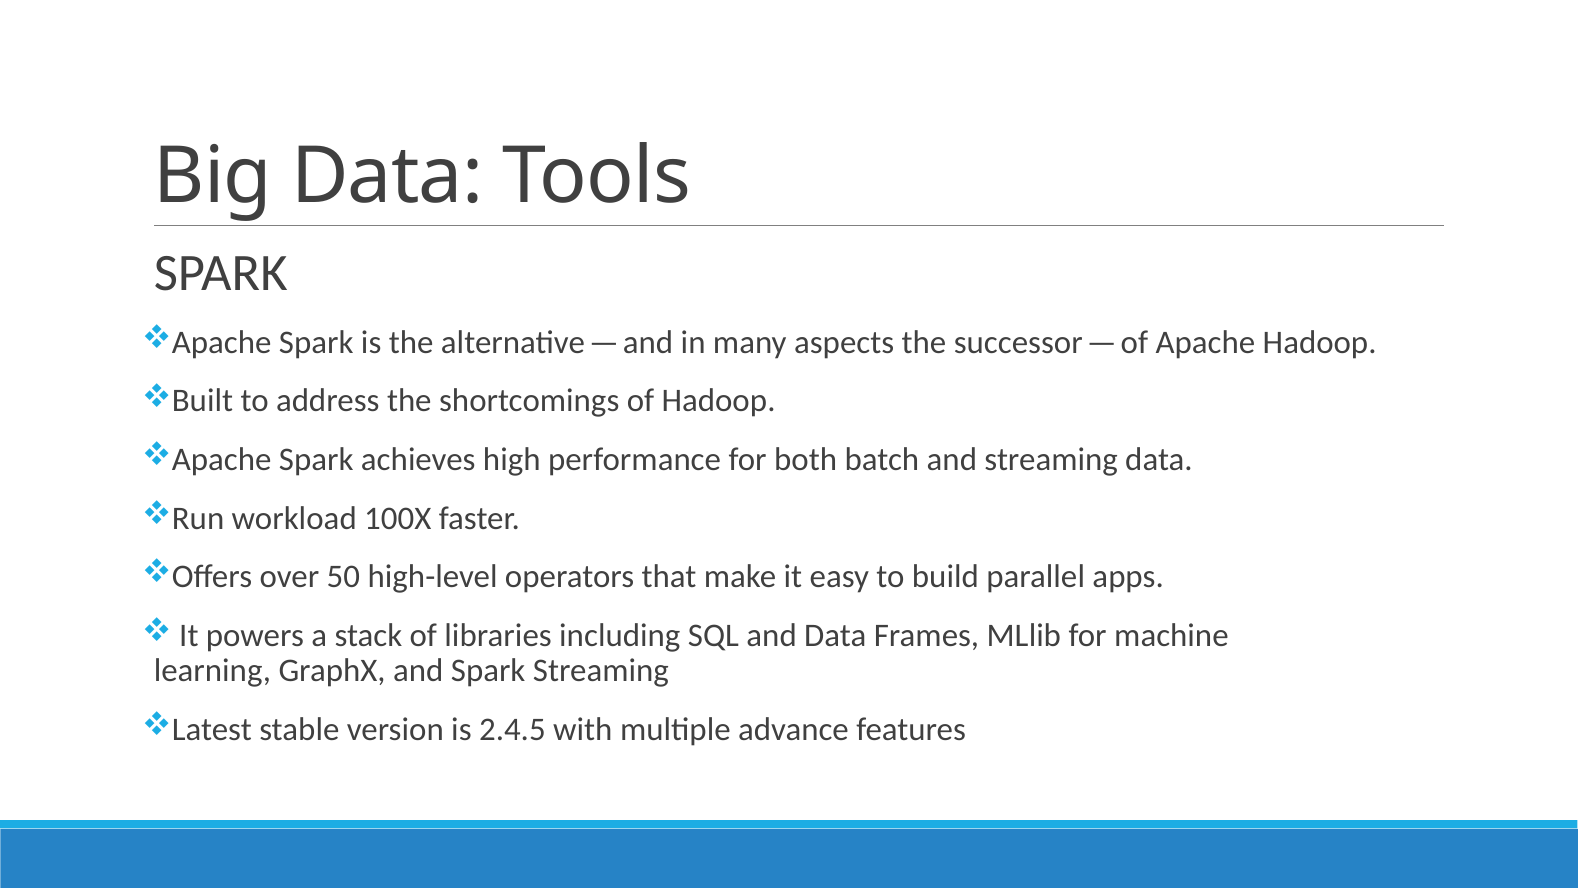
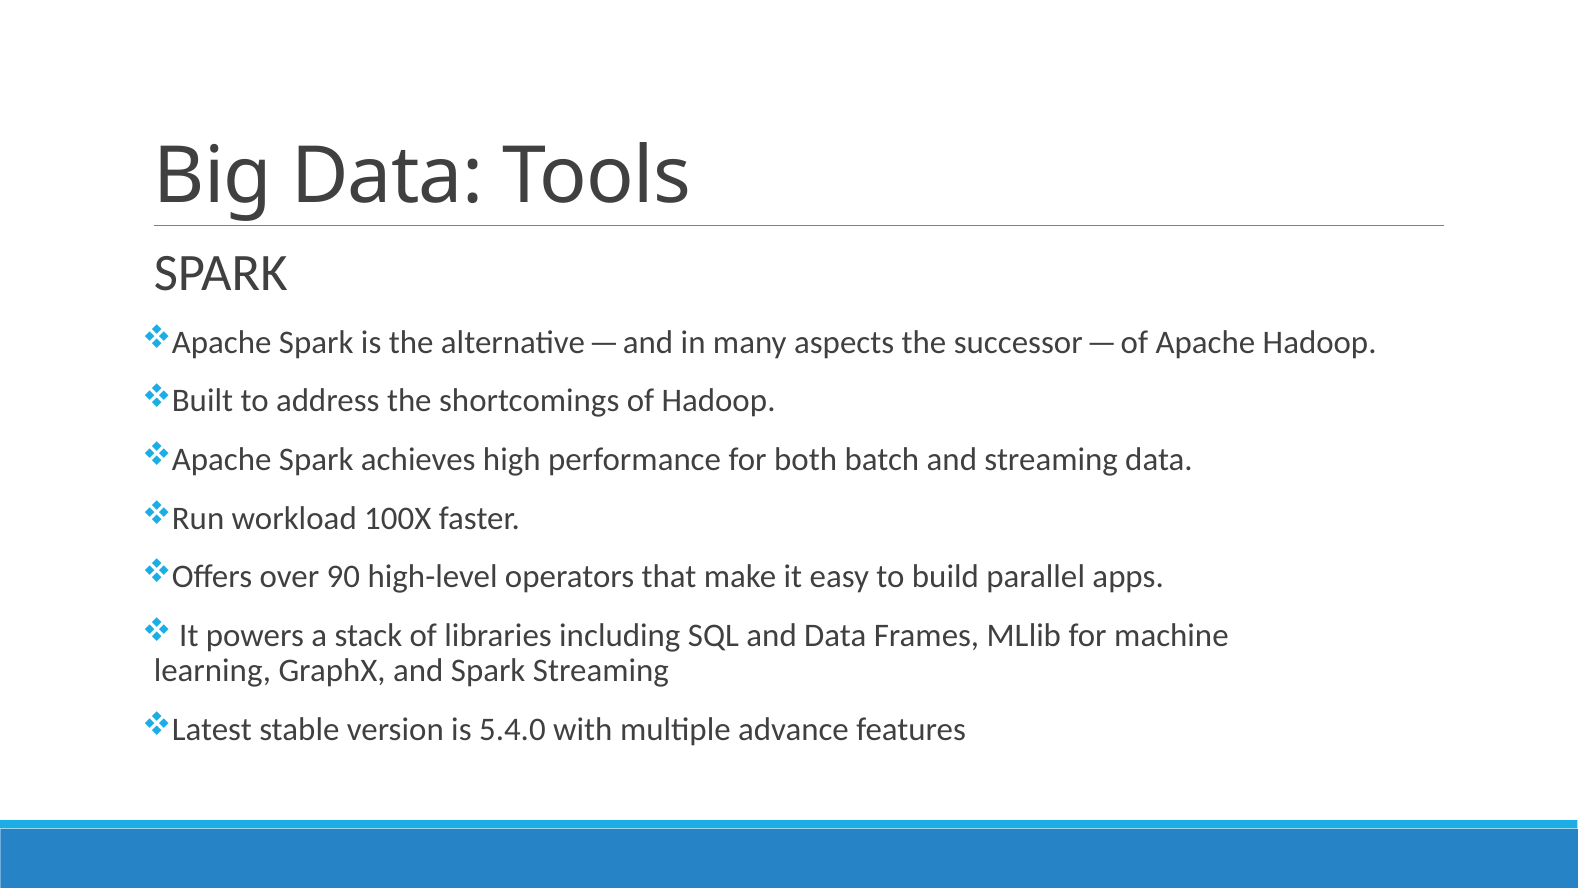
50: 50 -> 90
2.4.5: 2.4.5 -> 5.4.0
